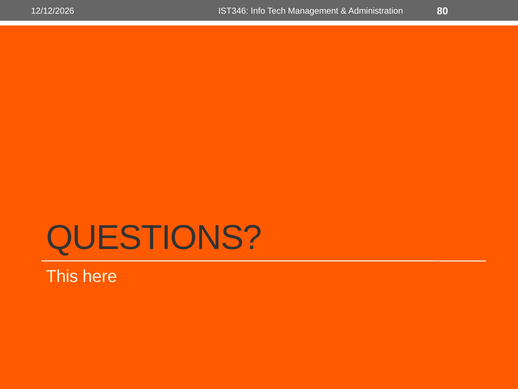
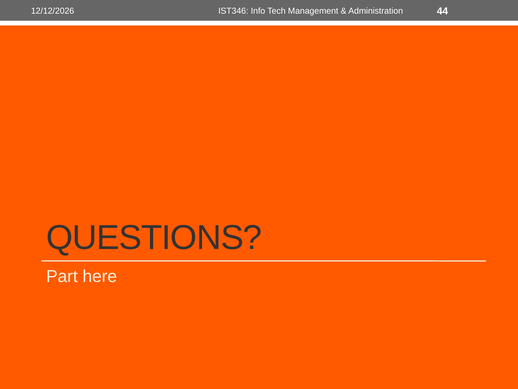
80: 80 -> 44
This: This -> Part
